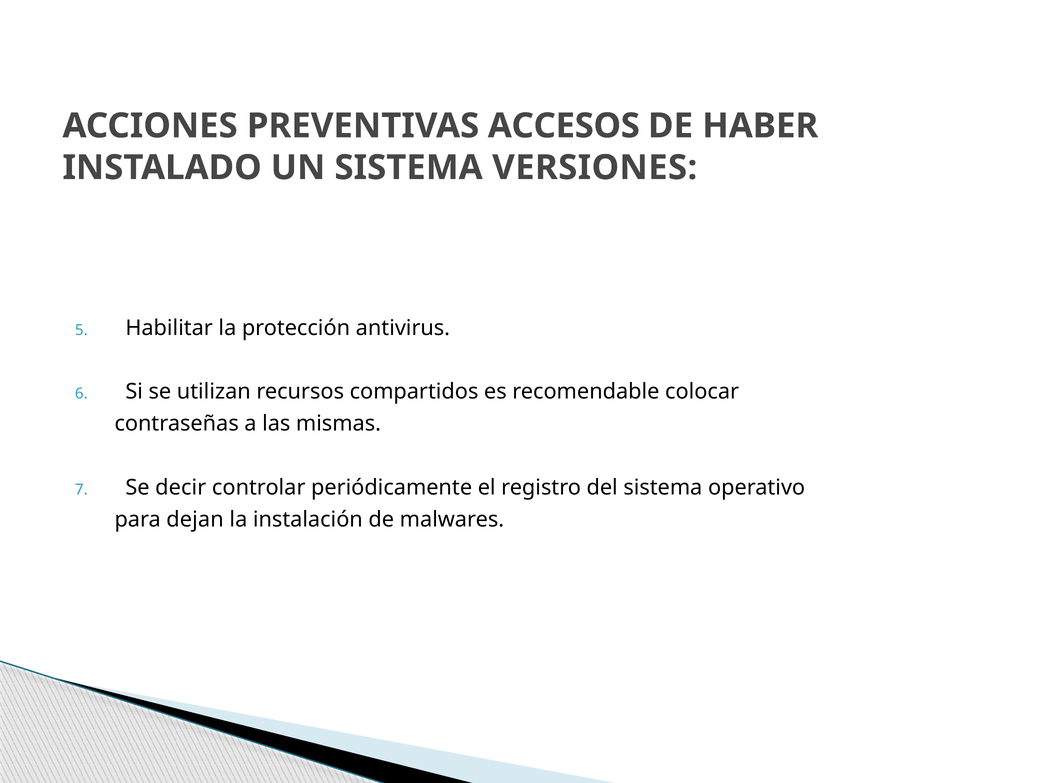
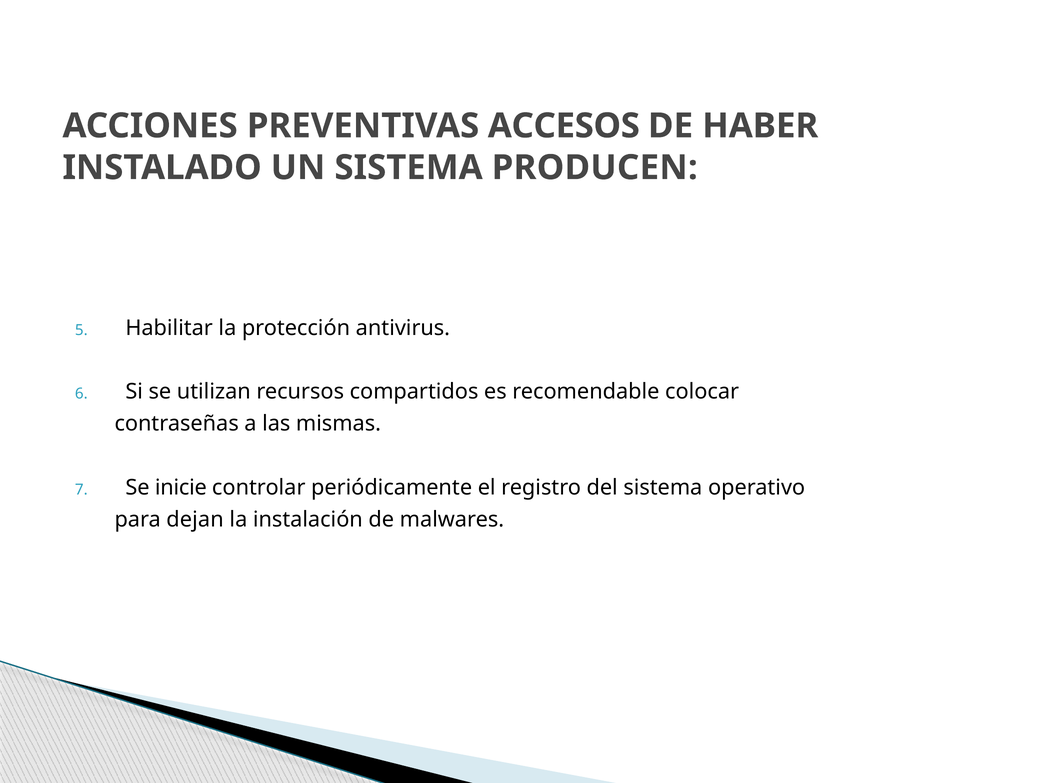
VERSIONES: VERSIONES -> PRODUCEN
decir: decir -> inicie
